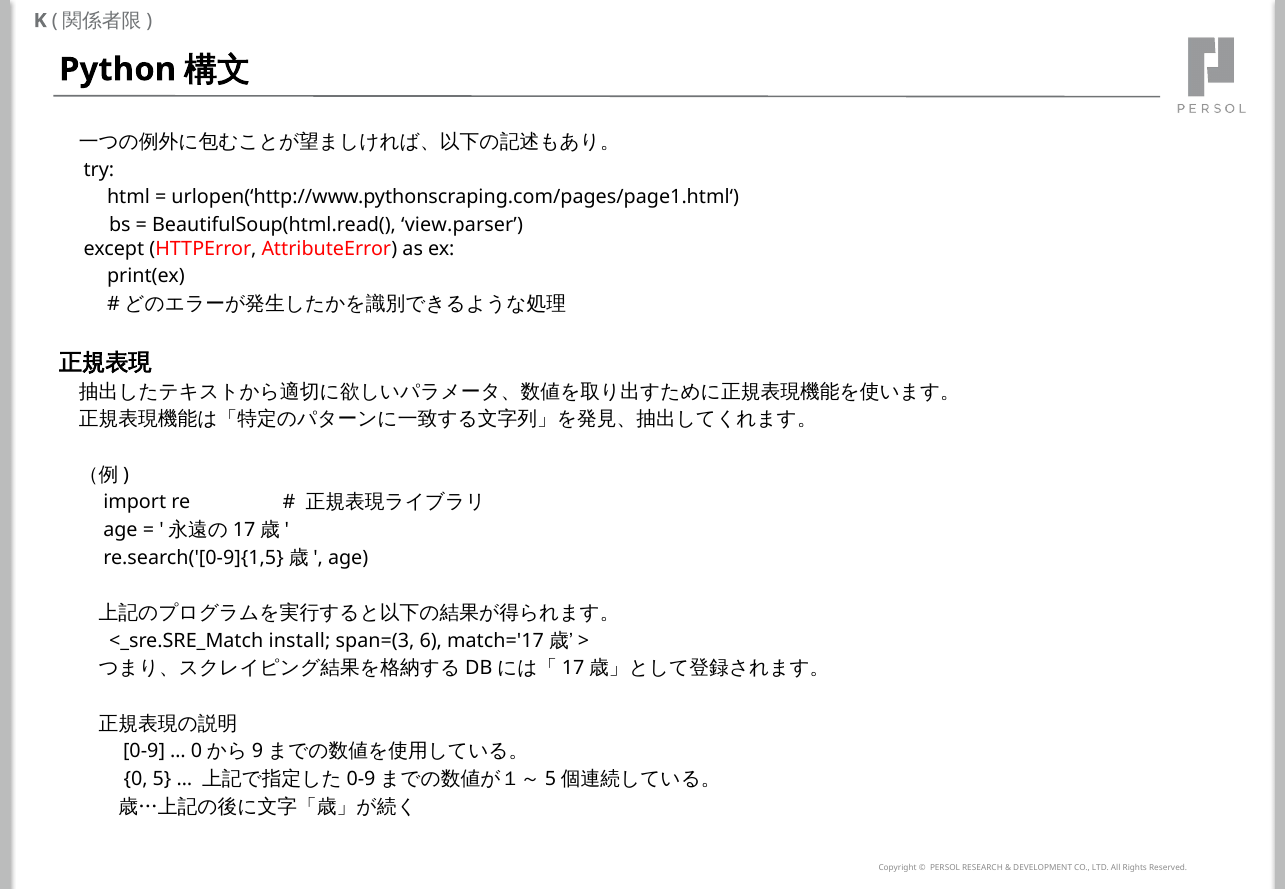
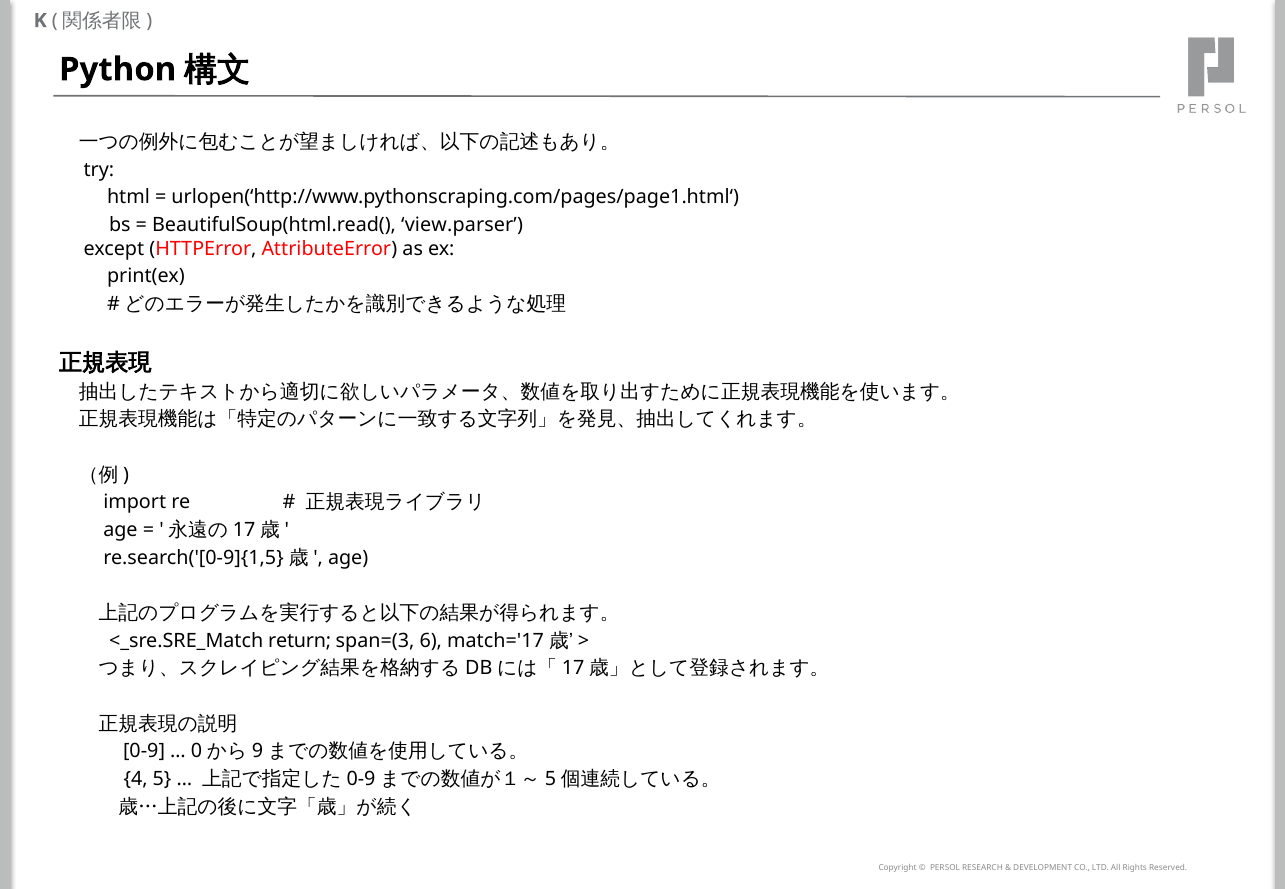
install: install -> return
0: 0 -> 4
